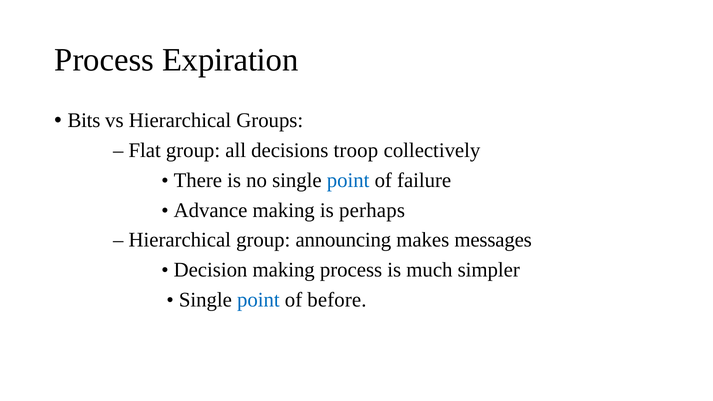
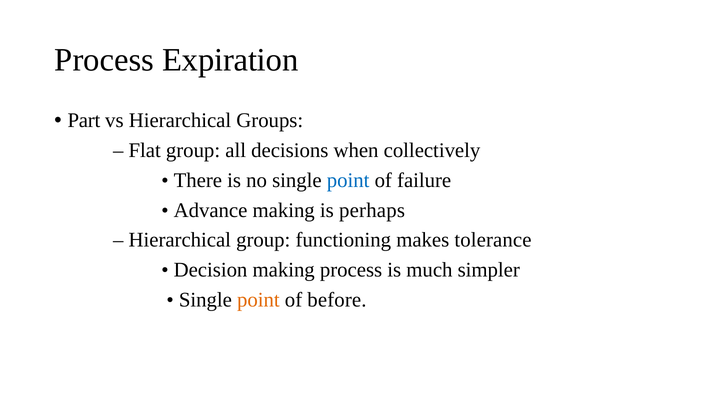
Bits: Bits -> Part
troop: troop -> when
announcing: announcing -> functioning
messages: messages -> tolerance
point at (258, 300) colour: blue -> orange
